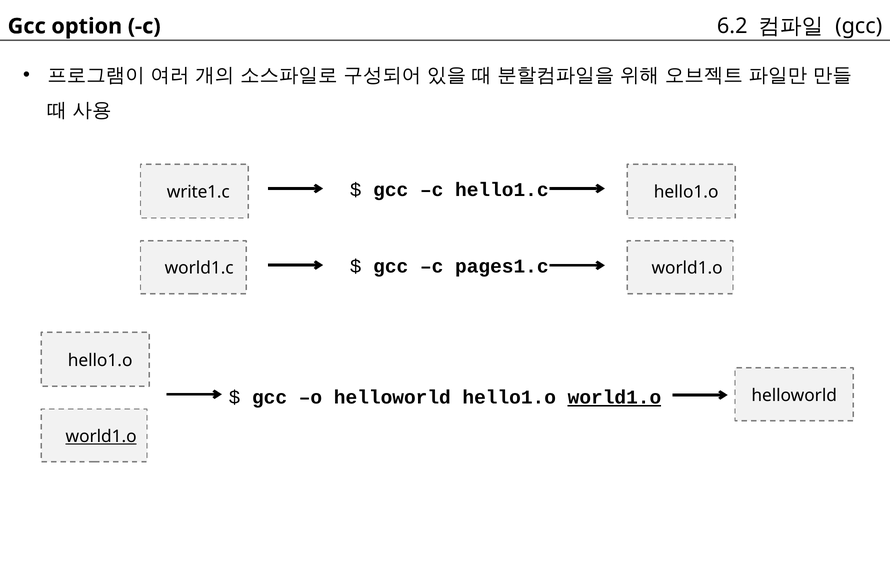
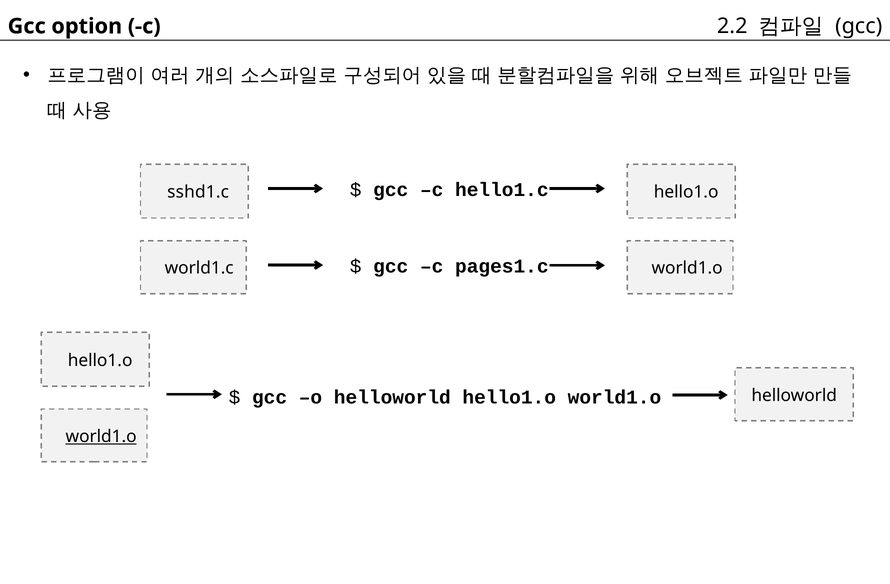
6.2: 6.2 -> 2.2
write1.c: write1.c -> sshd1.c
world1.o at (614, 398) underline: present -> none
